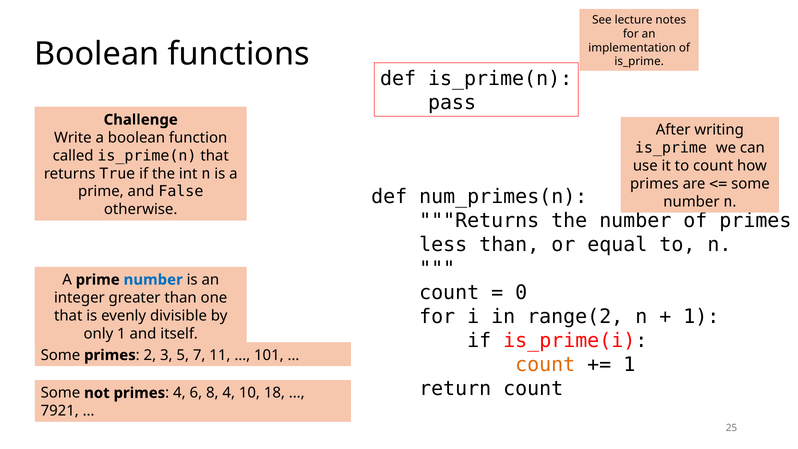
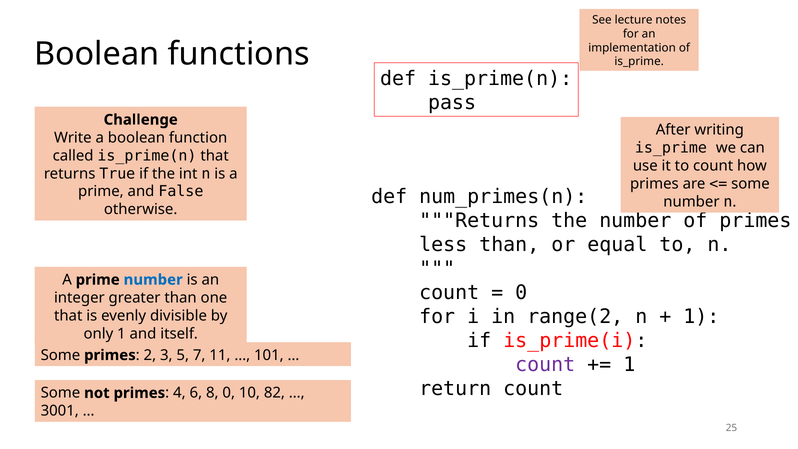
count at (545, 364) colour: orange -> purple
8 4: 4 -> 0
18: 18 -> 82
7921: 7921 -> 3001
